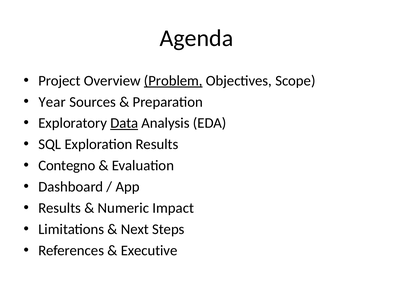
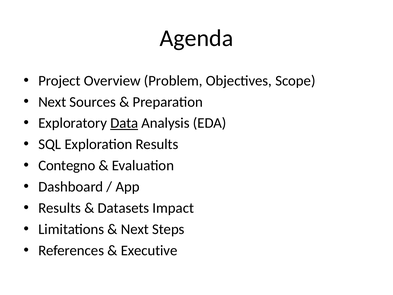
Problem underline: present -> none
Year at (52, 102): Year -> Next
Numeric: Numeric -> Datasets
